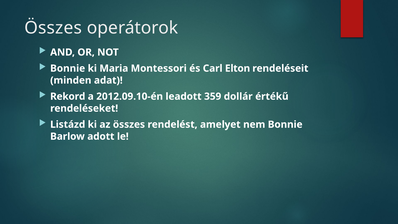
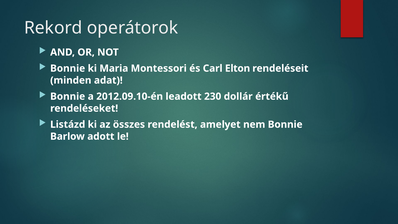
Összes at (53, 28): Összes -> Rekord
Rekord at (68, 96): Rekord -> Bonnie
359: 359 -> 230
